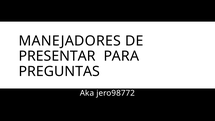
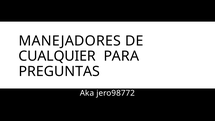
PRESENTAR: PRESENTAR -> CUALQUIER
